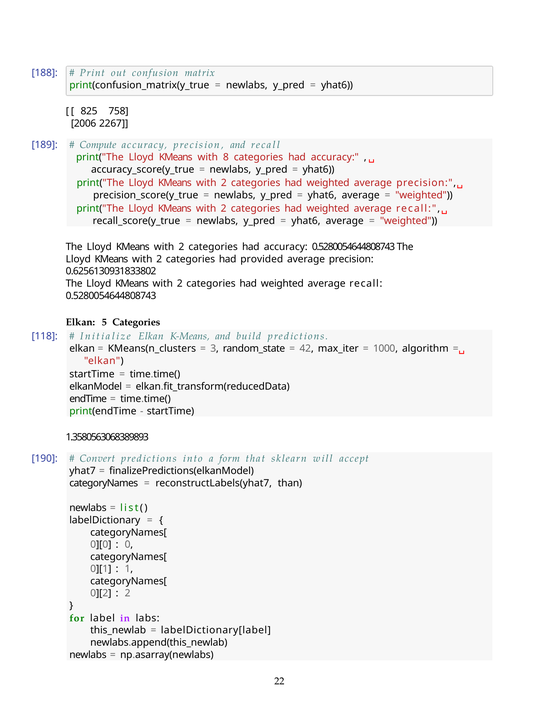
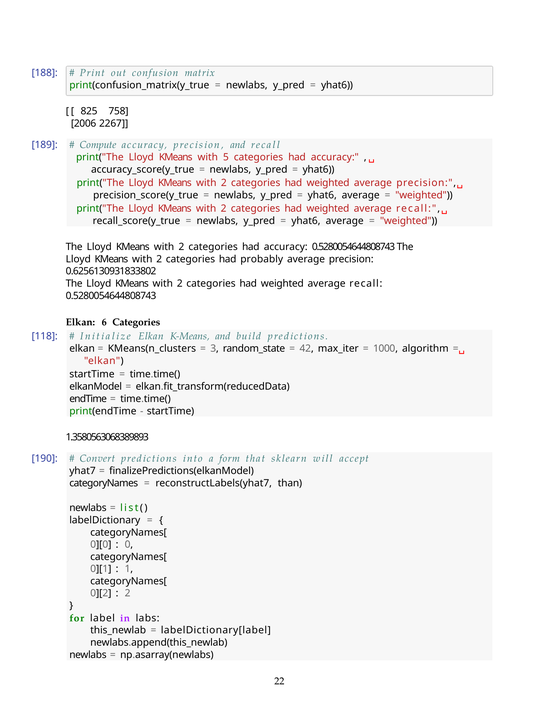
8: 8 -> 5
provided: provided -> probably
5: 5 -> 6
